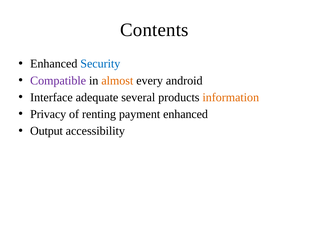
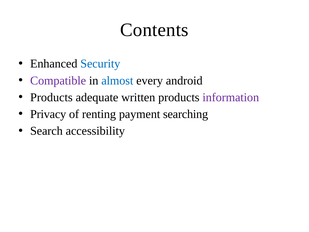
almost colour: orange -> blue
Interface at (51, 97): Interface -> Products
several: several -> written
information colour: orange -> purple
payment enhanced: enhanced -> searching
Output: Output -> Search
